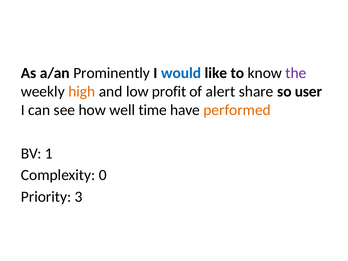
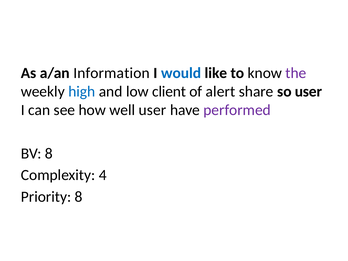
Prominently: Prominently -> Information
high colour: orange -> blue
profit: profit -> client
well time: time -> user
performed colour: orange -> purple
BV 1: 1 -> 8
0: 0 -> 4
Priority 3: 3 -> 8
